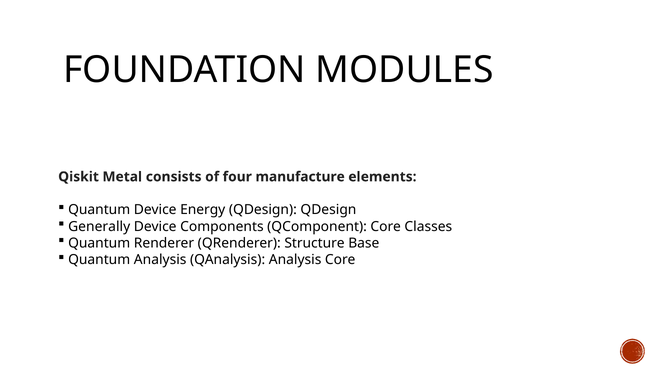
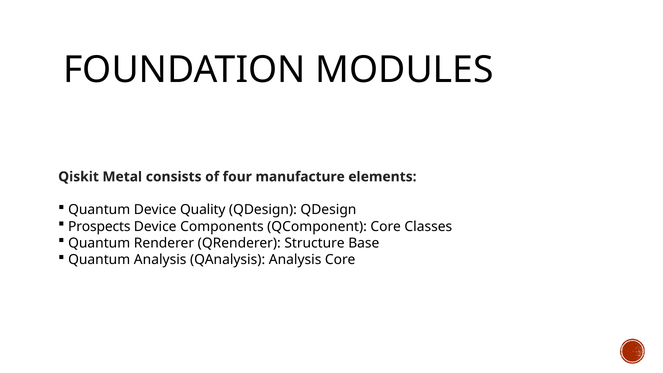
Energy: Energy -> Quality
Generally: Generally -> Prospects
